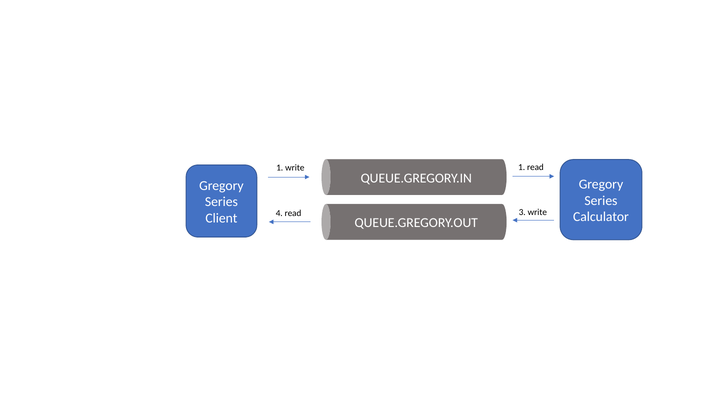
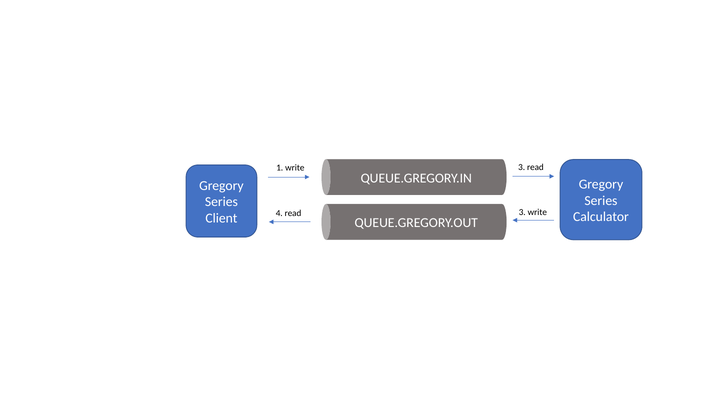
write 1: 1 -> 3
